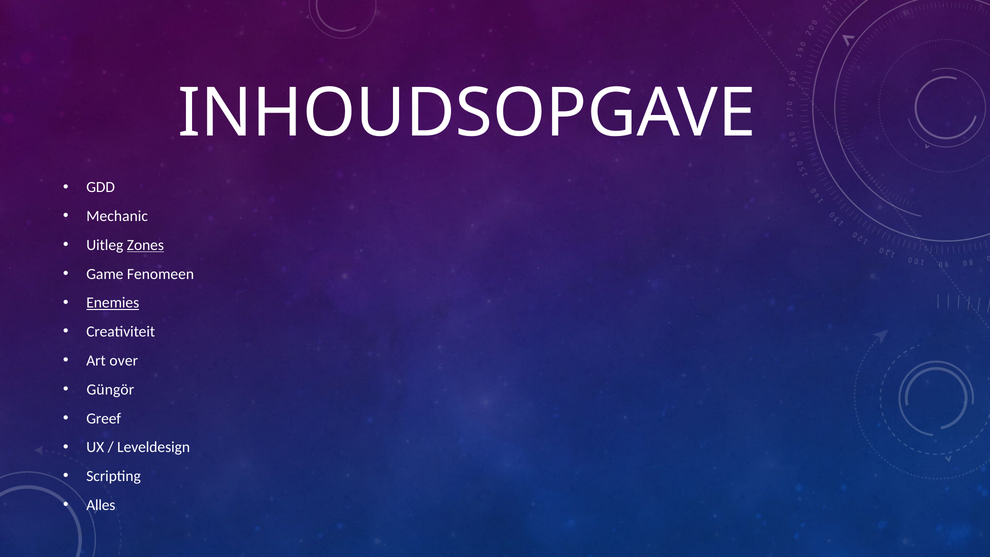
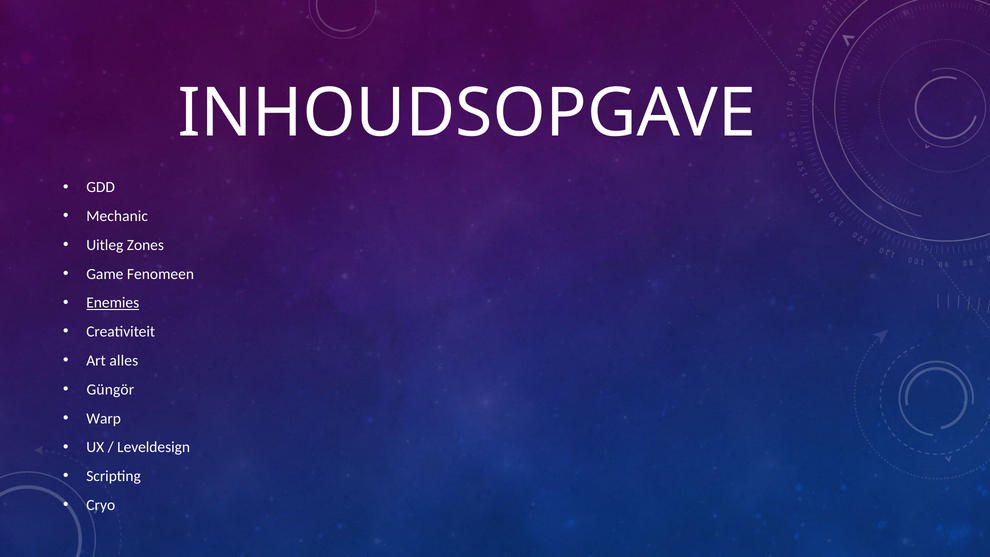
Zones underline: present -> none
over: over -> alles
Greef: Greef -> Warp
Alles: Alles -> Cryo
